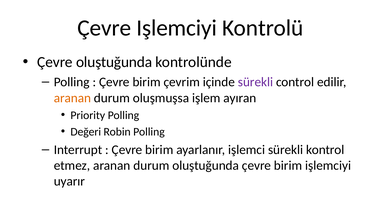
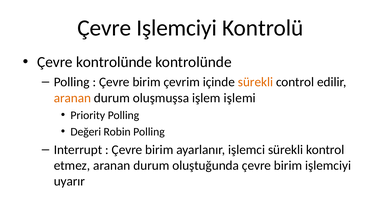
Çevre oluştuğunda: oluştuğunda -> kontrolünde
sürekli at (255, 82) colour: purple -> orange
ayıran: ayıran -> işlemi
